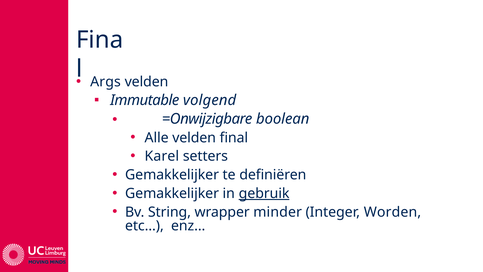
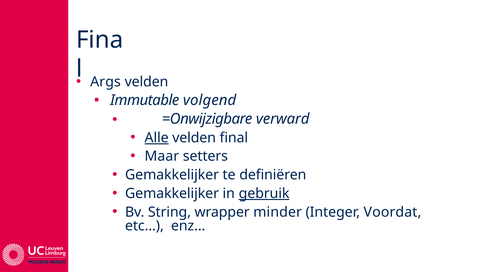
boolean: boolean -> verward
Alle underline: none -> present
Karel: Karel -> Maar
Worden: Worden -> Voordat
